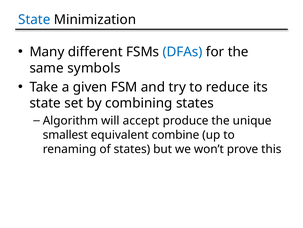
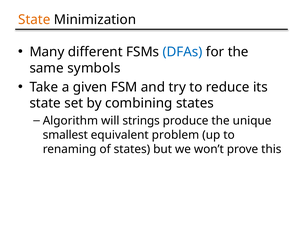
State at (34, 20) colour: blue -> orange
accept: accept -> strings
combine: combine -> problem
